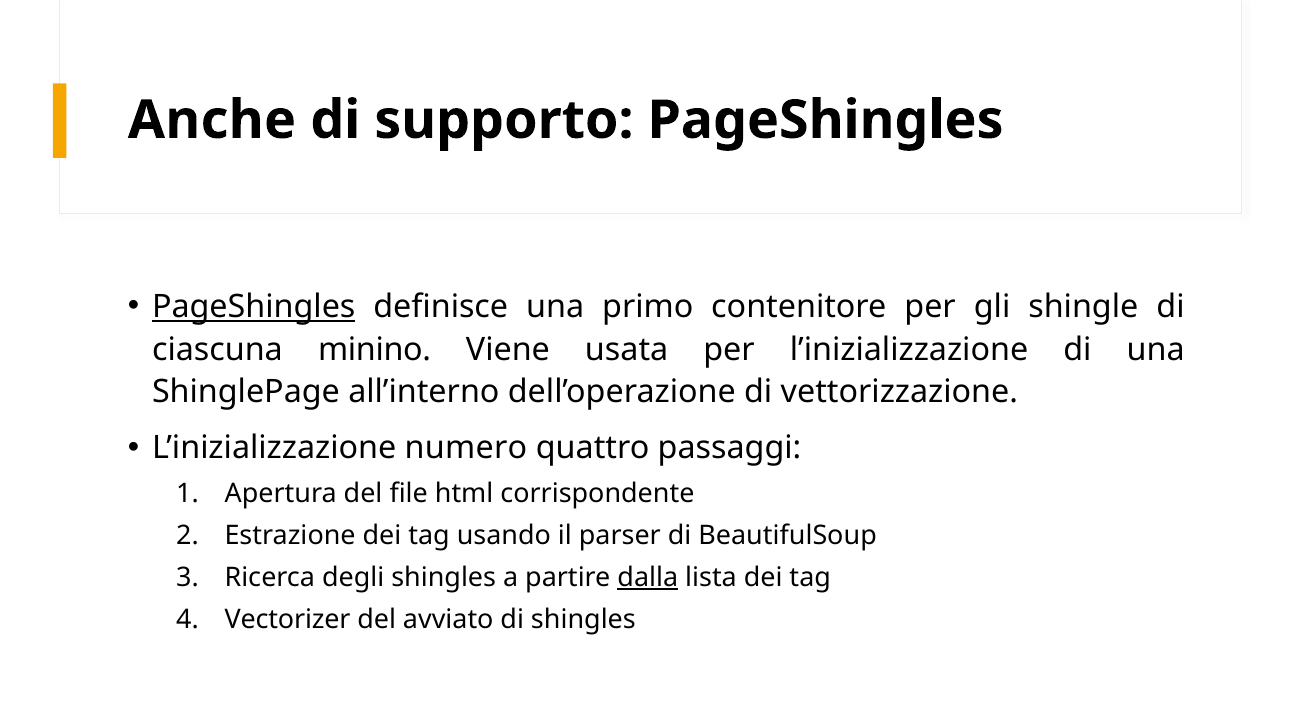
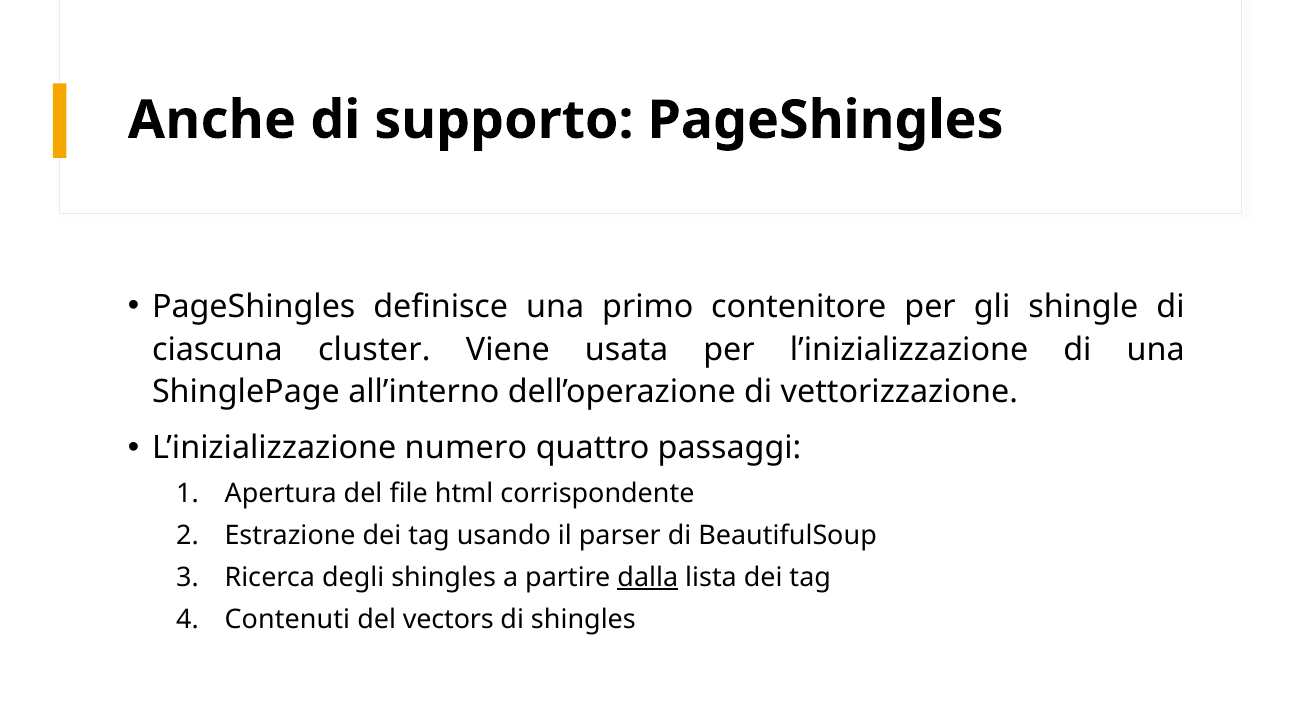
PageShingles at (254, 307) underline: present -> none
minino: minino -> cluster
Vectorizer: Vectorizer -> Contenuti
avviato: avviato -> vectors
